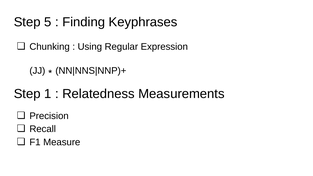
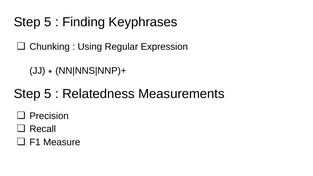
1 at (48, 94): 1 -> 5
